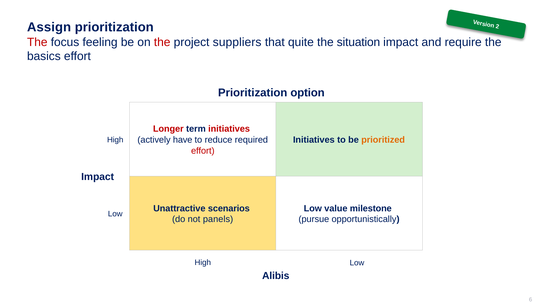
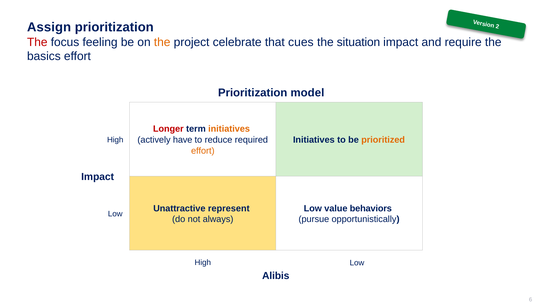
the at (162, 42) colour: red -> orange
suppliers: suppliers -> celebrate
quite: quite -> cues
option: option -> model
initiatives at (229, 129) colour: red -> orange
effort at (203, 151) colour: red -> orange
scenarios: scenarios -> represent
milestone: milestone -> behaviors
panels: panels -> always
